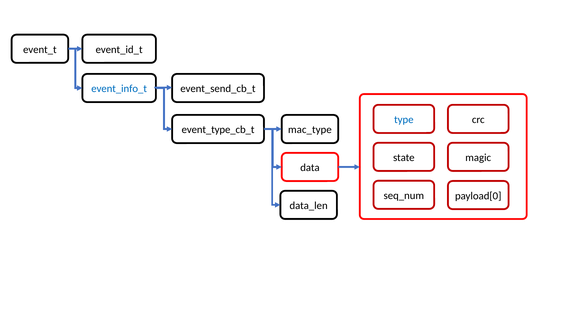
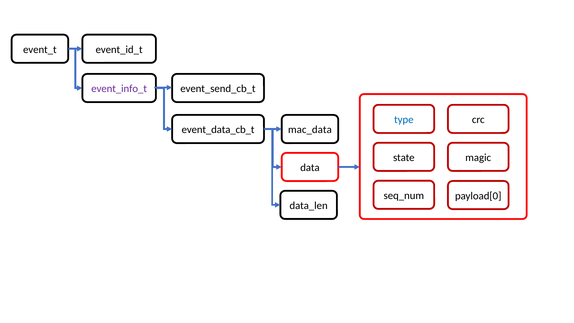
event_info_t colour: blue -> purple
event_type_cb_t: event_type_cb_t -> event_data_cb_t
mac_type: mac_type -> mac_data
